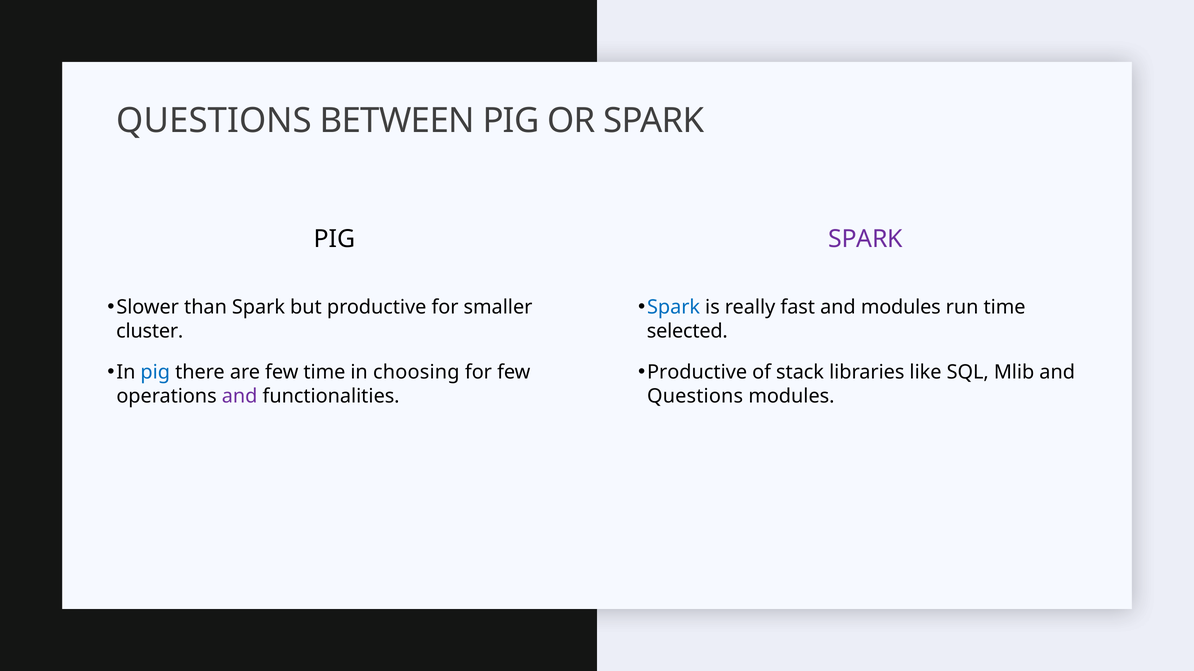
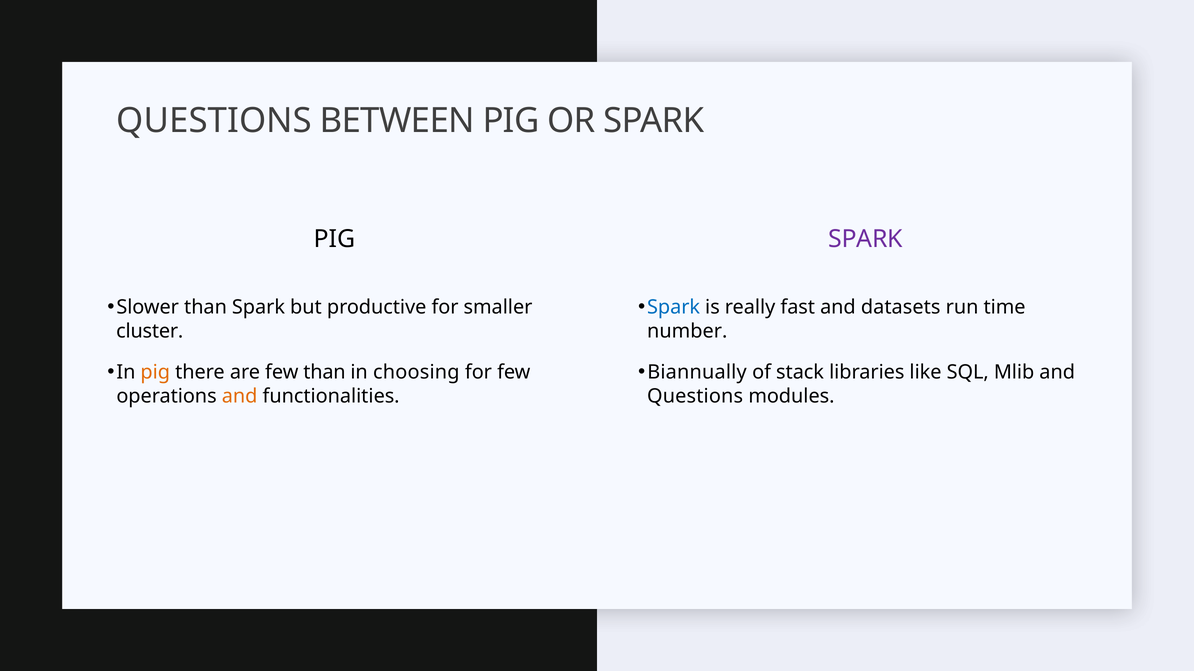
and modules: modules -> datasets
selected: selected -> number
pig at (155, 373) colour: blue -> orange
few time: time -> than
Productive at (697, 373): Productive -> Biannually
and at (240, 397) colour: purple -> orange
